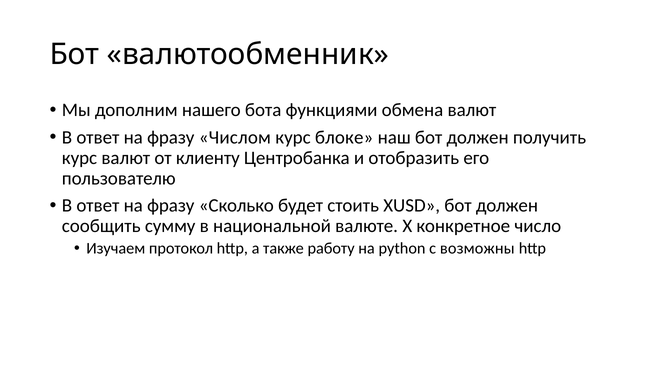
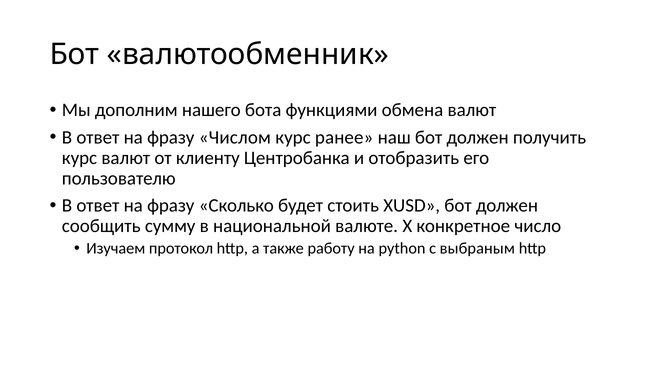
блоке: блоке -> ранее
возможны: возможны -> выбраным
